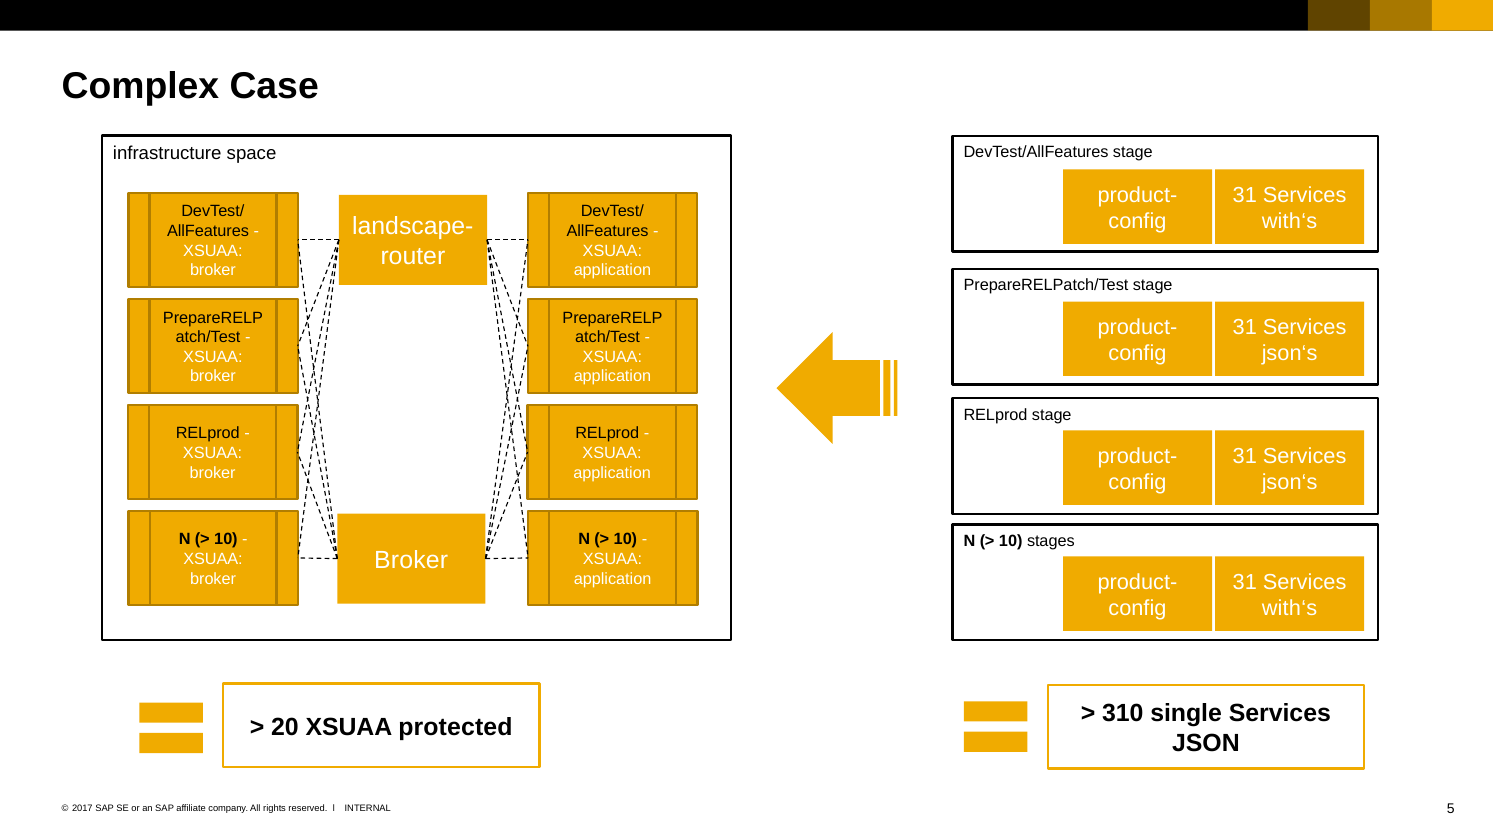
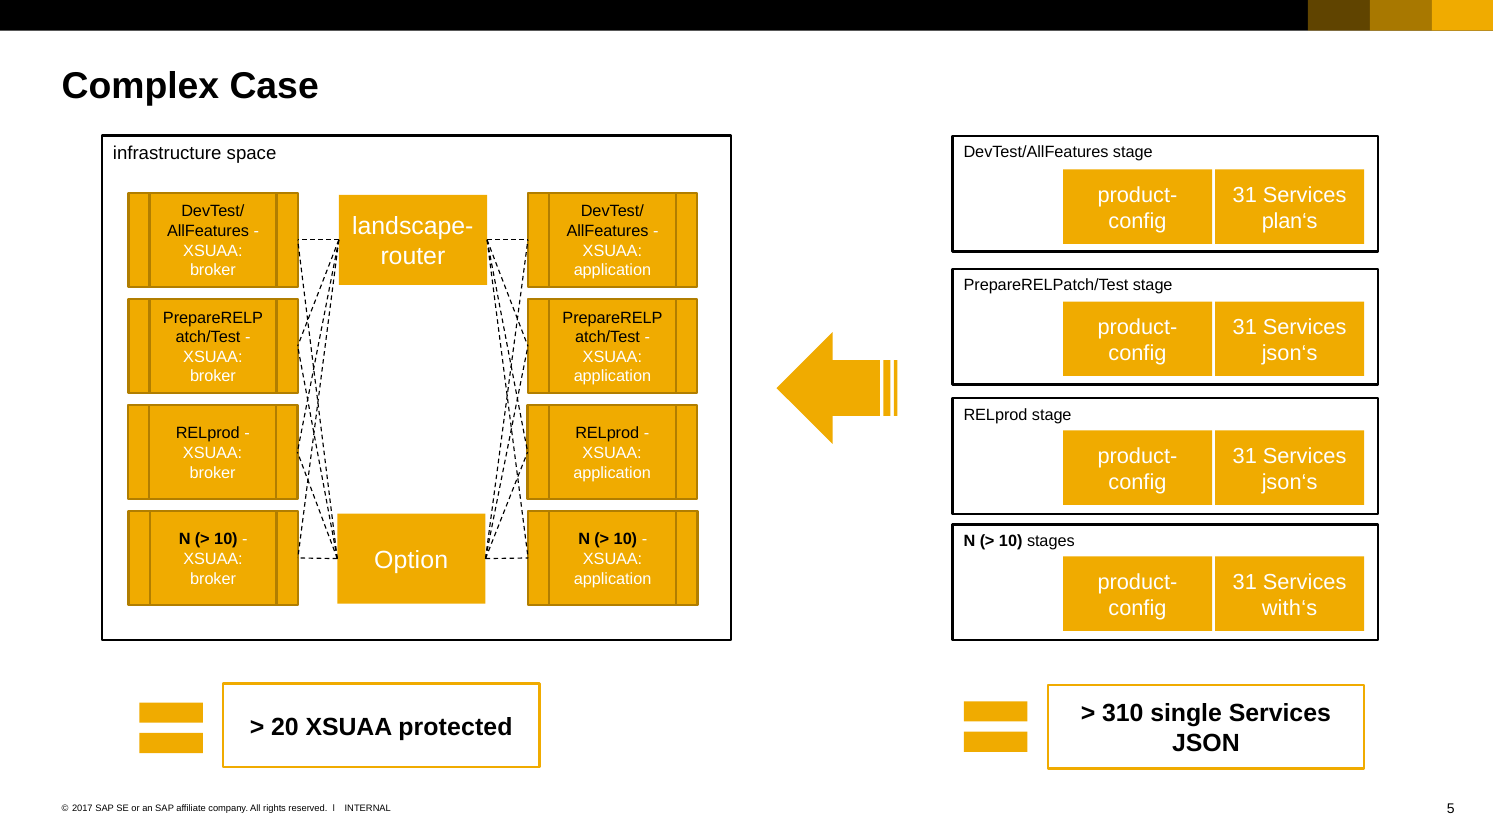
with‘s at (1289, 221): with‘s -> plan‘s
Broker at (411, 561): Broker -> Option
